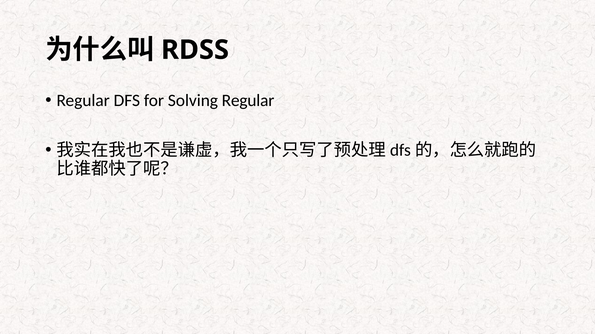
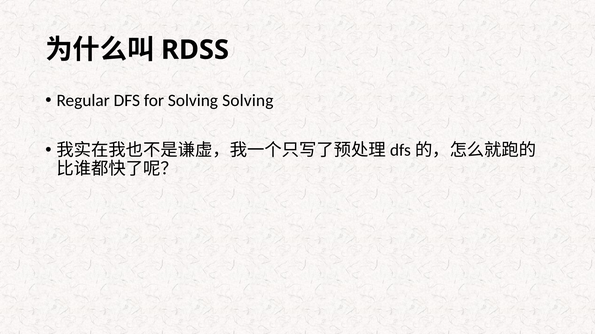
Solving Regular: Regular -> Solving
